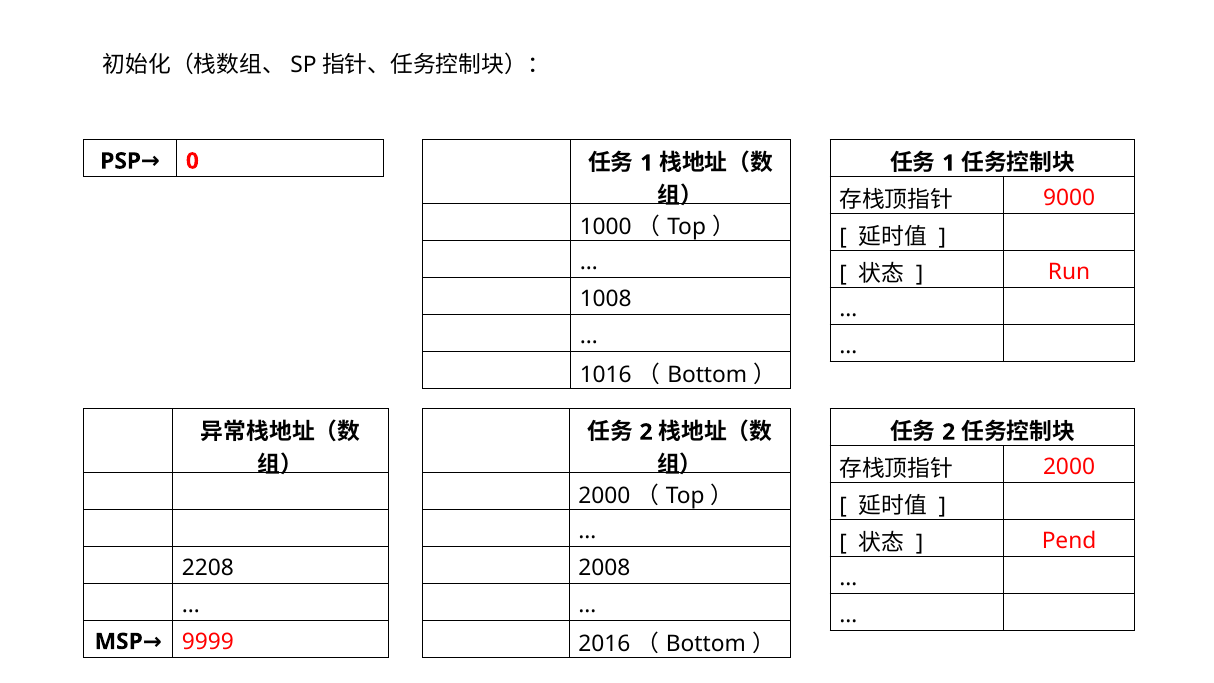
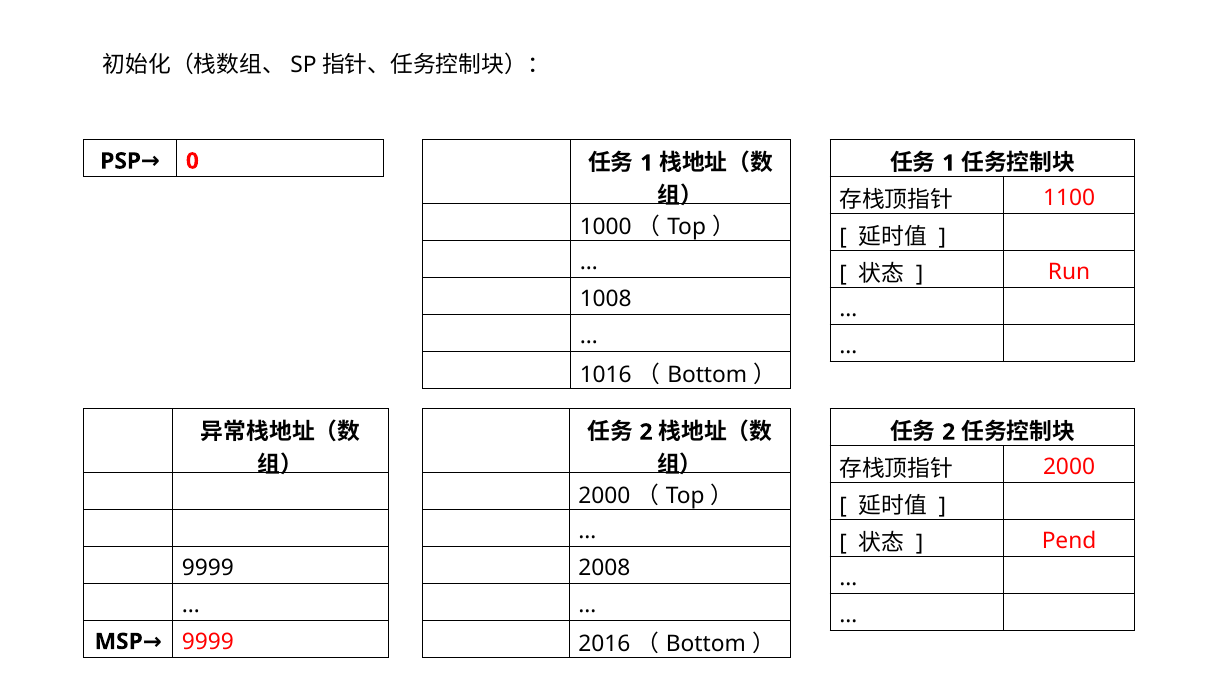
9000: 9000 -> 1100
2208 at (208, 568): 2208 -> 9999
